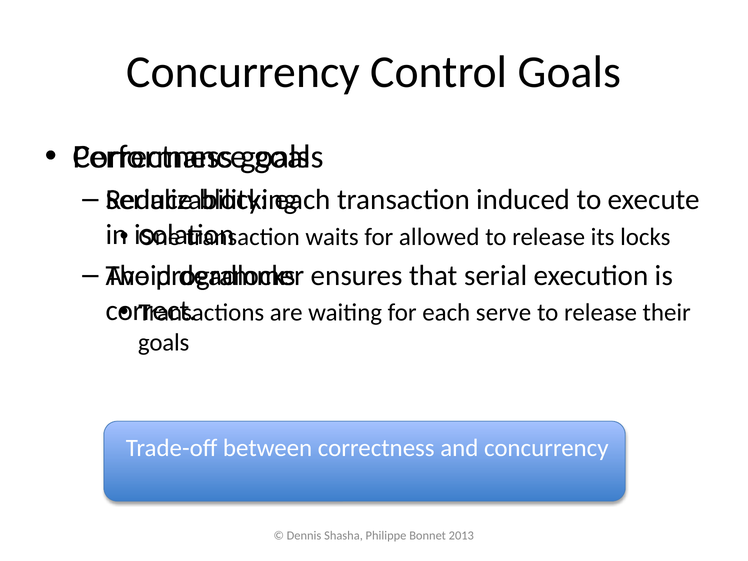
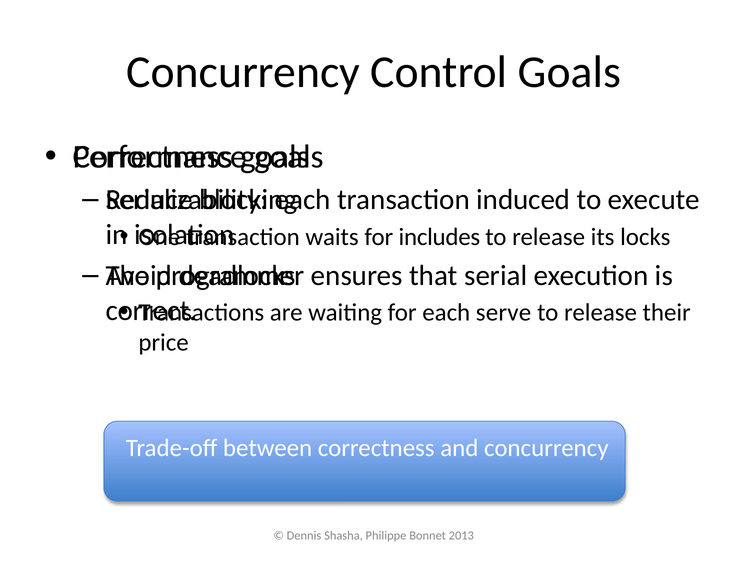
allowed: allowed -> includes
goals at (164, 343): goals -> price
